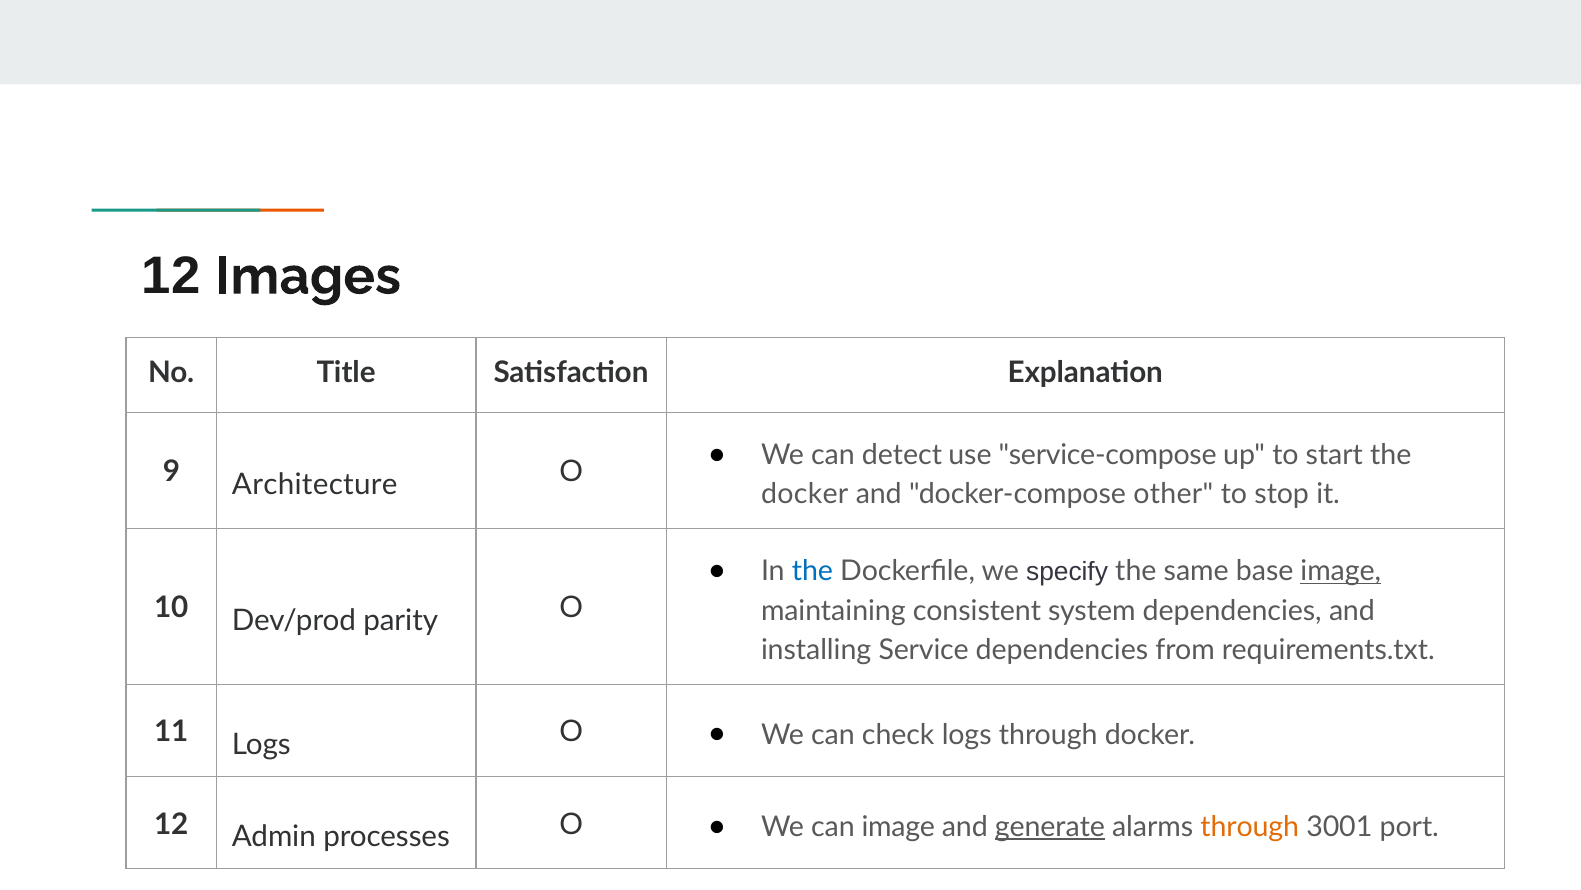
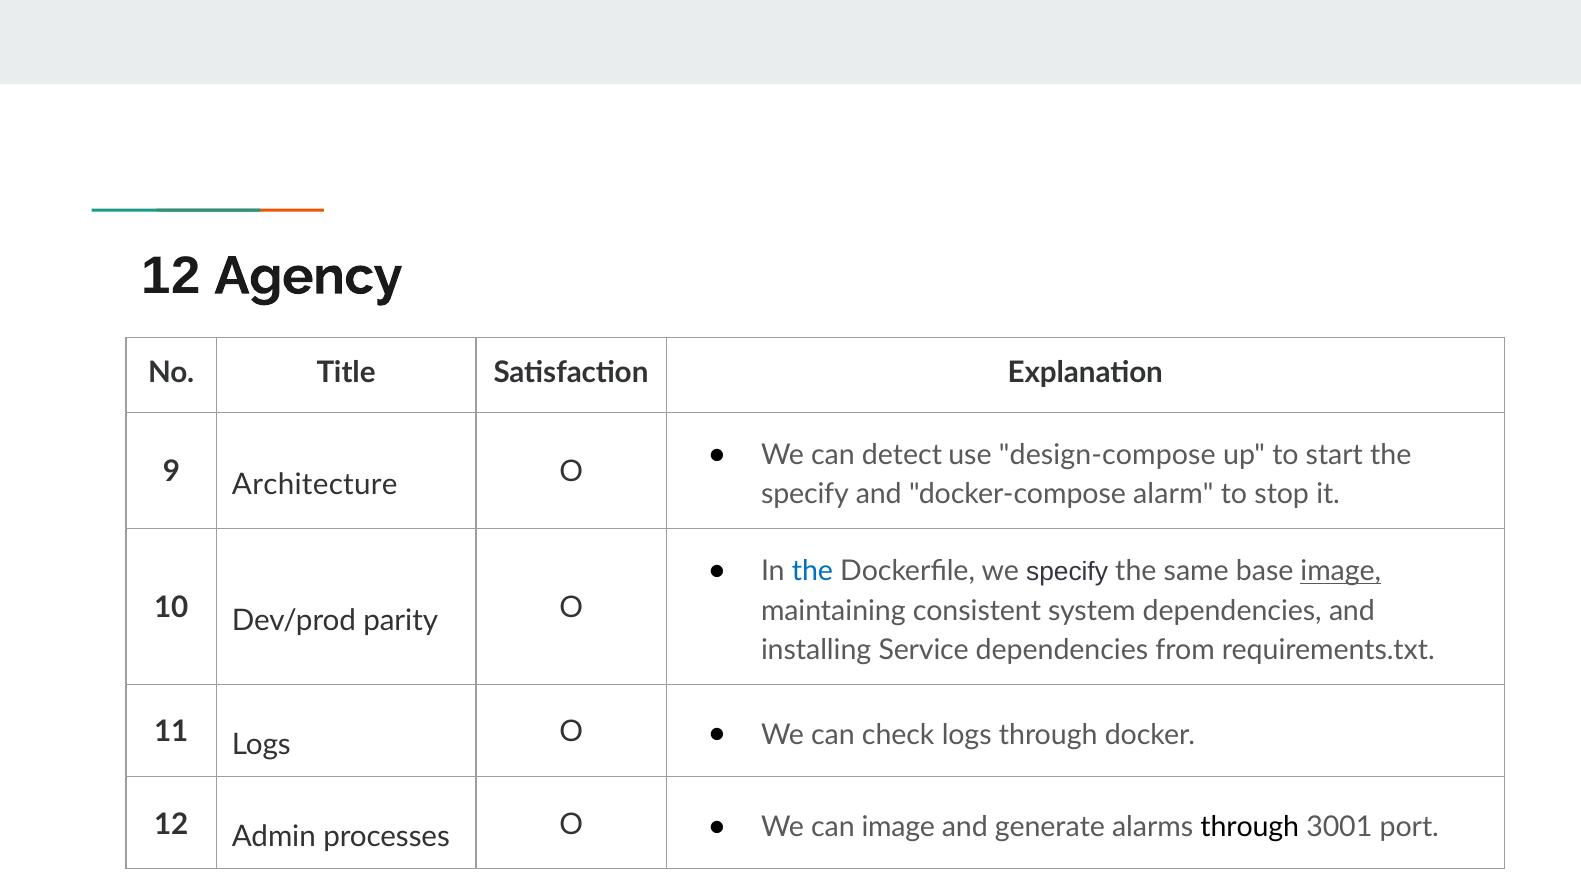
Images: Images -> Agency
service-compose: service-compose -> design-compose
docker at (805, 494): docker -> specify
other: other -> alarm
generate underline: present -> none
through at (1250, 826) colour: orange -> black
